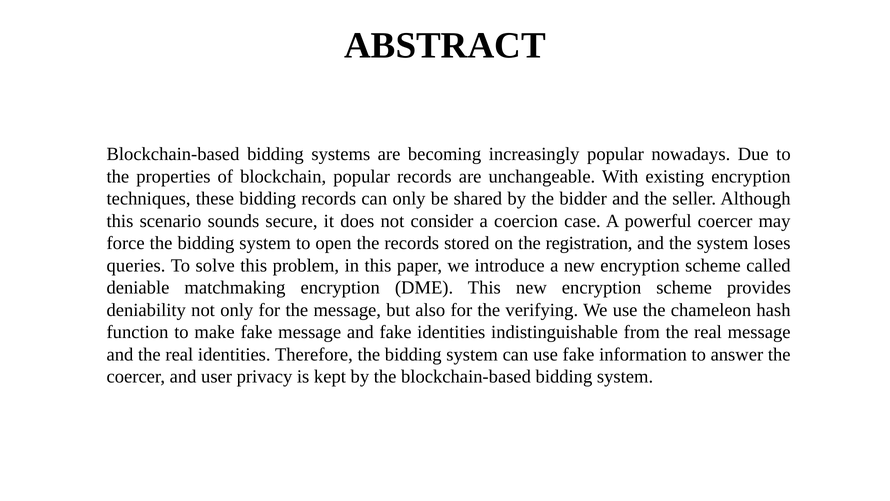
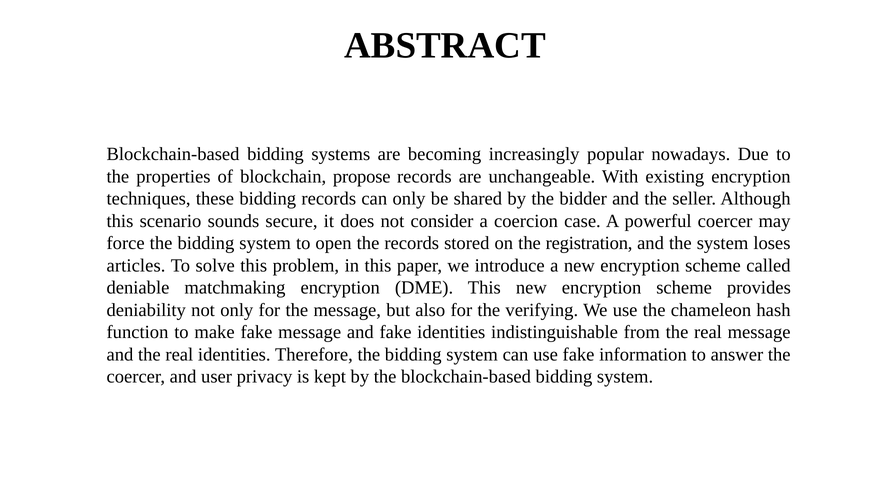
blockchain popular: popular -> propose
queries: queries -> articles
